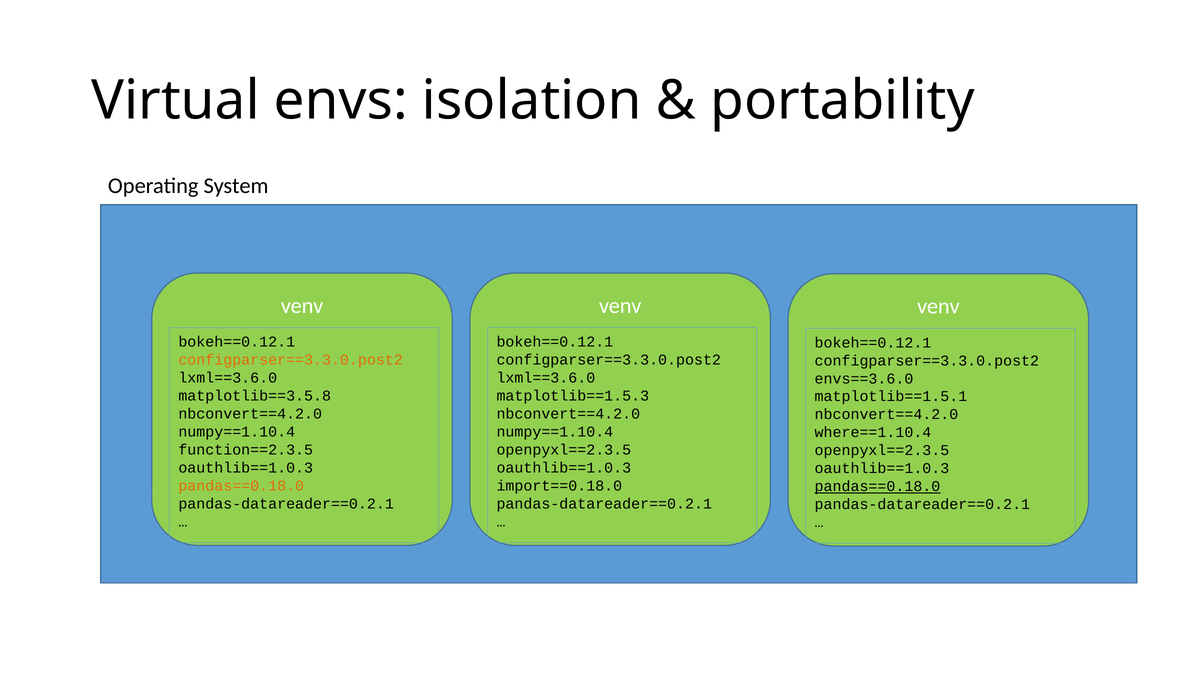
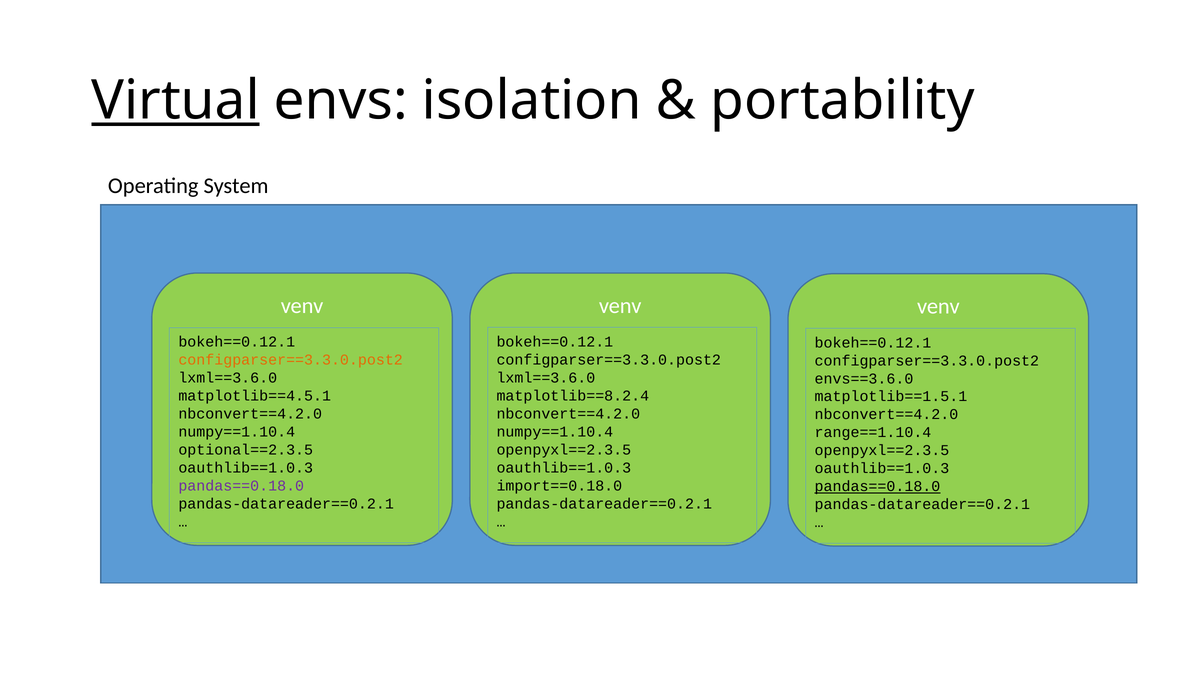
Virtual underline: none -> present
matplotlib==3.5.8: matplotlib==3.5.8 -> matplotlib==4.5.1
matplotlib==1.5.3: matplotlib==1.5.3 -> matplotlib==8.2.4
where==1.10.4: where==1.10.4 -> range==1.10.4
function==2.3.5: function==2.3.5 -> optional==2.3.5
pandas==0.18.0 at (241, 486) colour: orange -> purple
